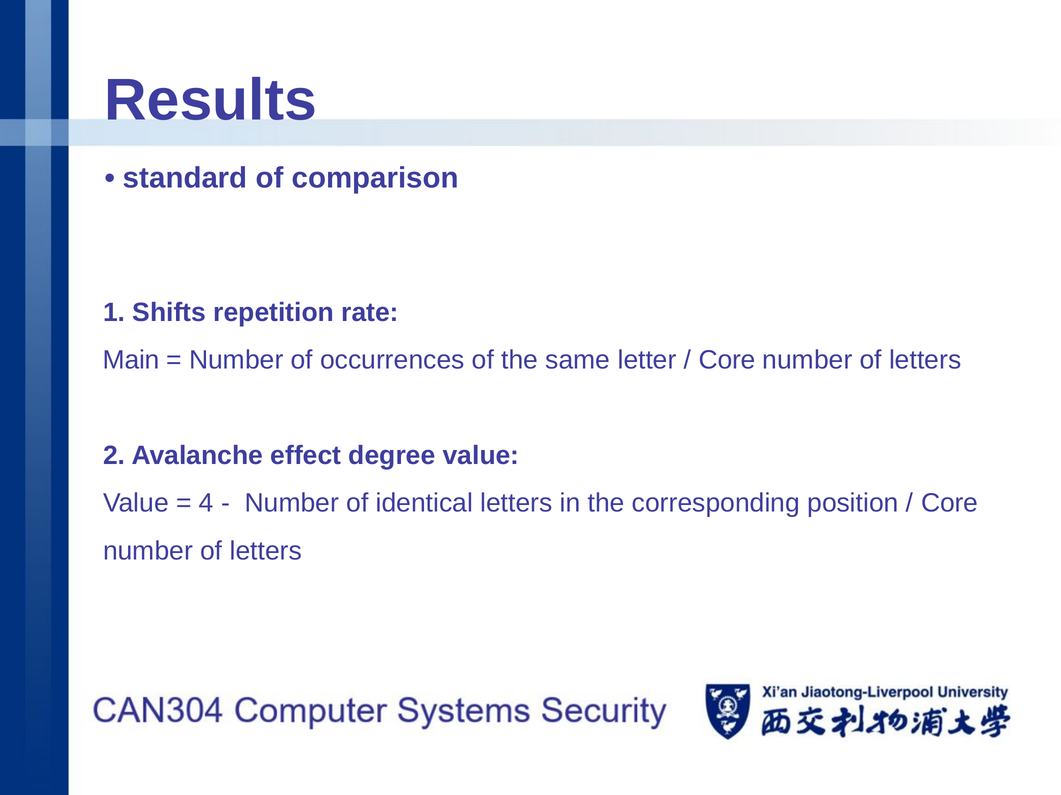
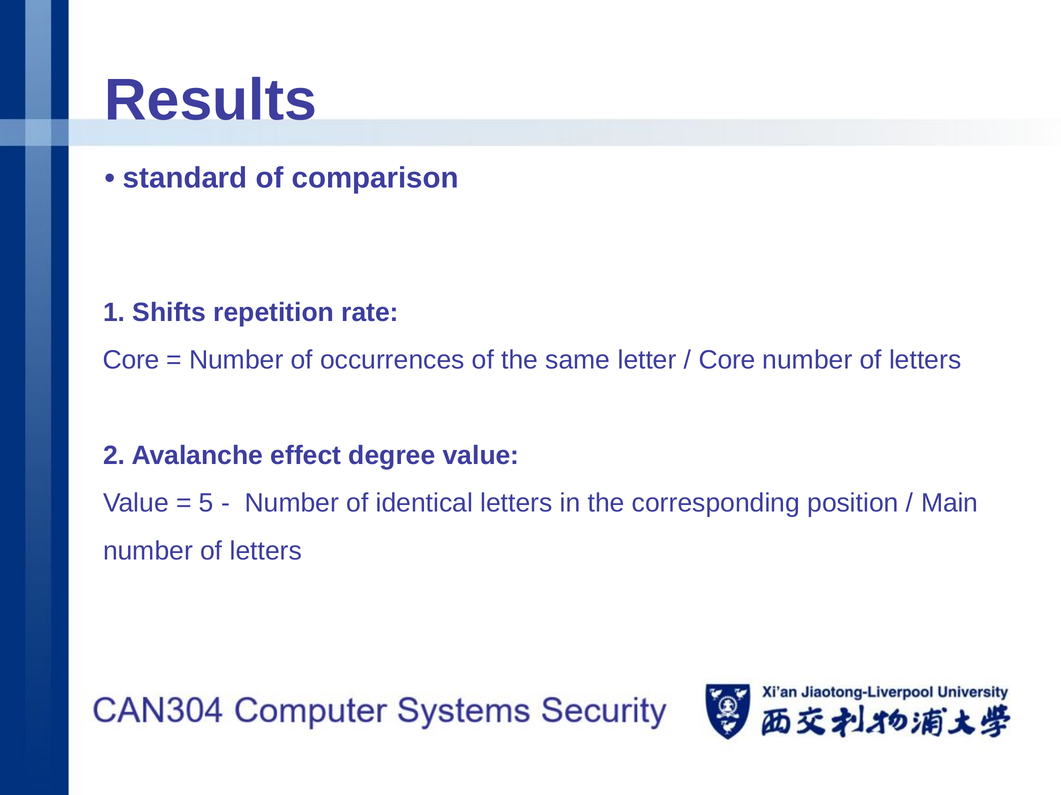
Main at (131, 360): Main -> Core
4: 4 -> 5
Core at (950, 504): Core -> Main
